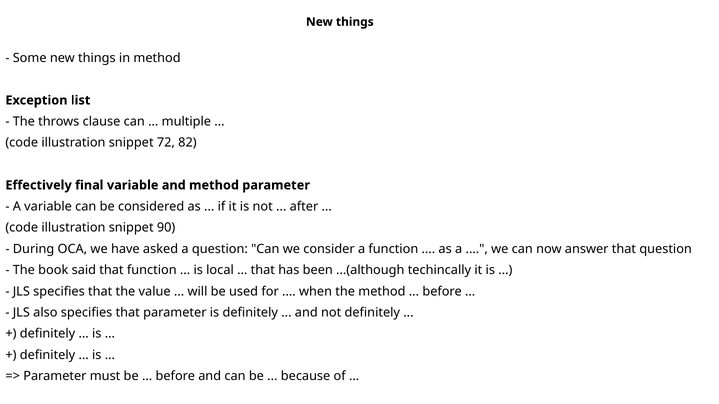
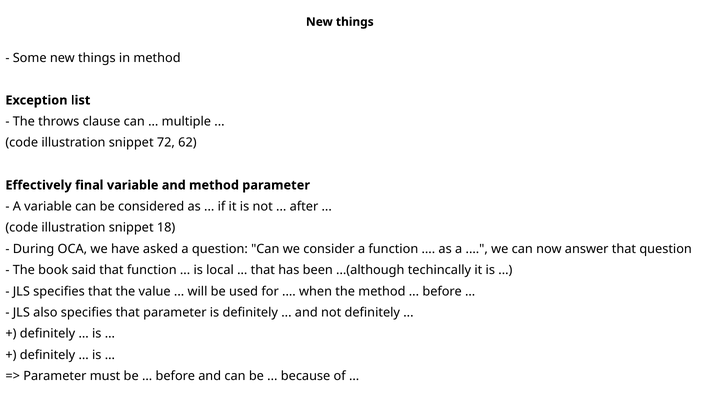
82: 82 -> 62
90: 90 -> 18
